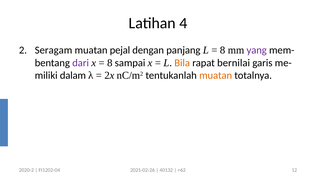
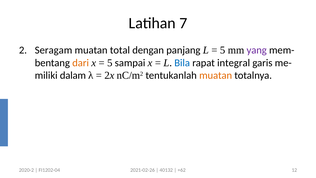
4: 4 -> 7
pejal: pejal -> total
8 at (223, 50): 8 -> 5
dari colour: purple -> orange
8 at (110, 63): 8 -> 5
Bila colour: orange -> blue
bernilai: bernilai -> integral
